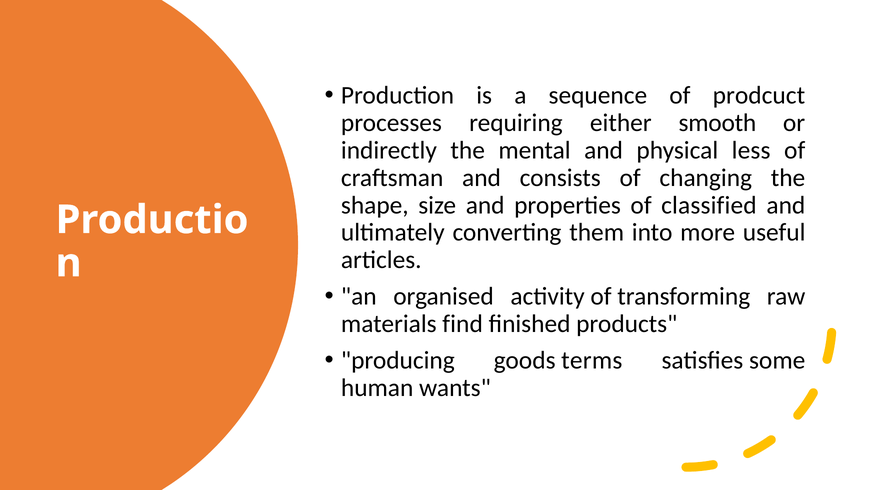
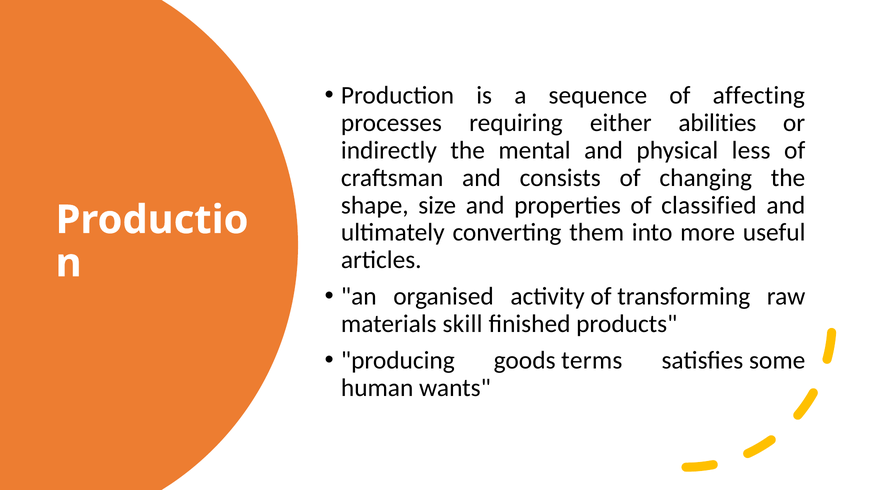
prodcuct: prodcuct -> affecting
smooth: smooth -> abilities
find: find -> skill
